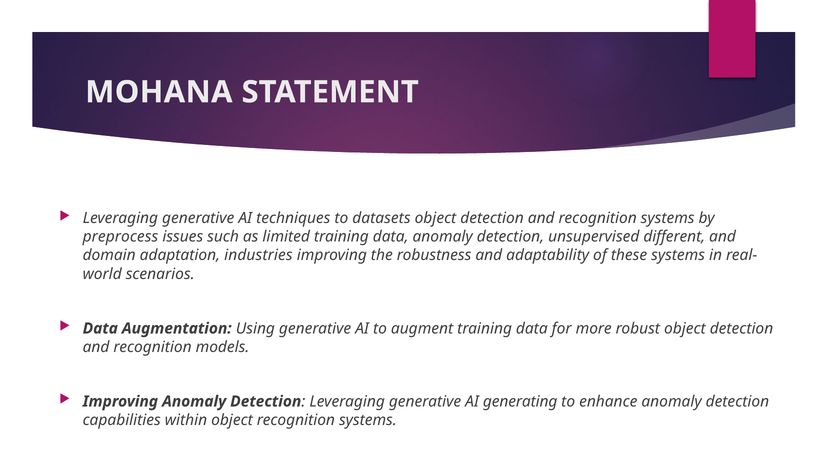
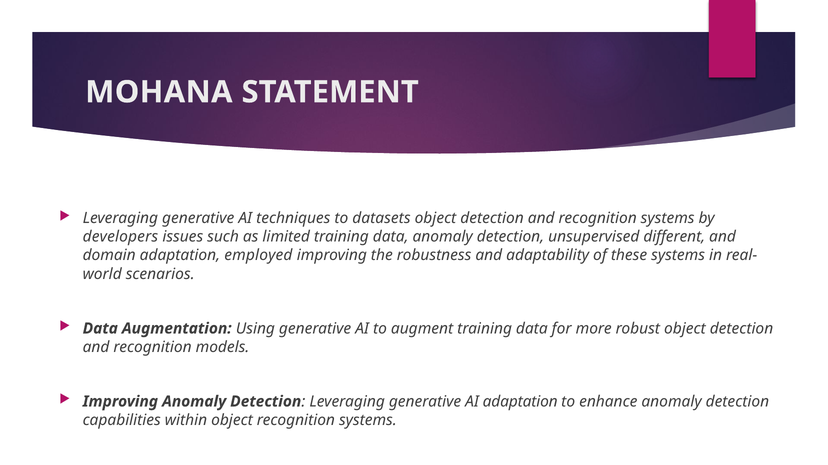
preprocess: preprocess -> developers
industries: industries -> employed
AI generating: generating -> adaptation
